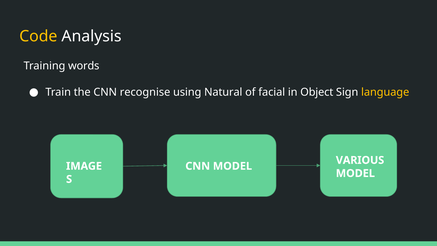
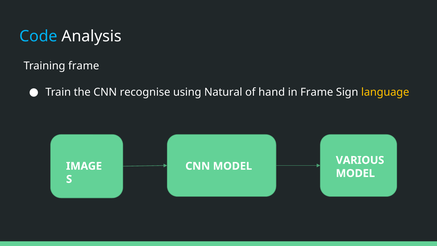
Code colour: yellow -> light blue
Training words: words -> frame
facial: facial -> hand
in Object: Object -> Frame
